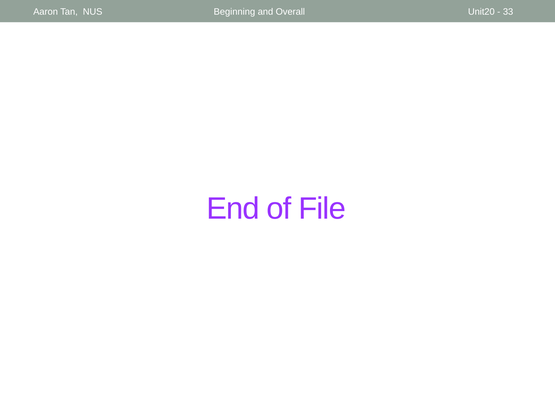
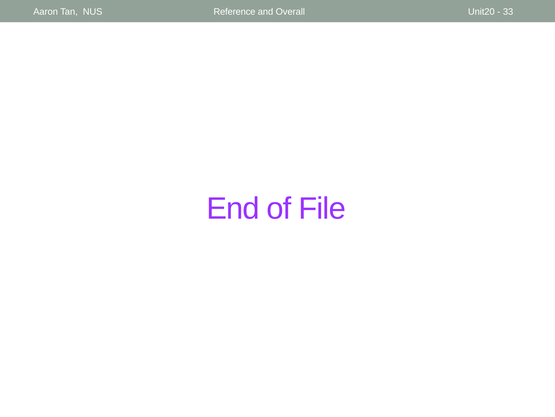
Beginning: Beginning -> Reference
